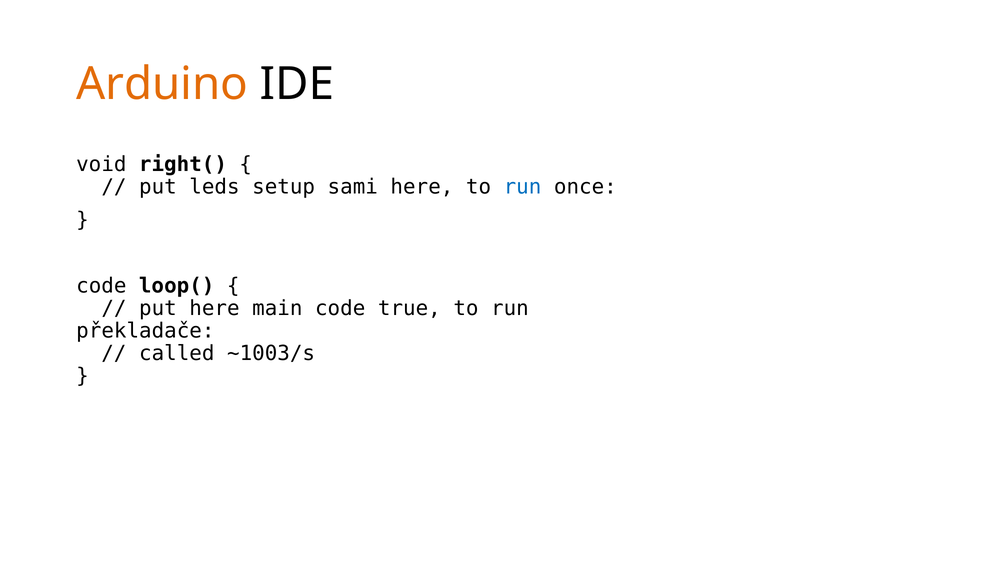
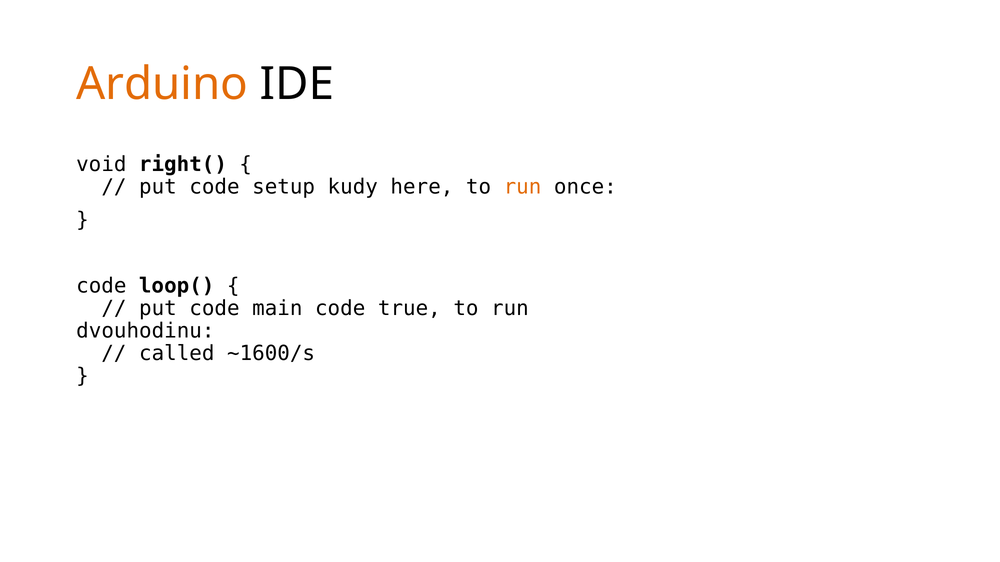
leds at (214, 187): leds -> code
sami: sami -> kudy
run at (523, 187) colour: blue -> orange
here at (214, 309): here -> code
překladače: překladače -> dvouhodinu
~1003/s: ~1003/s -> ~1600/s
